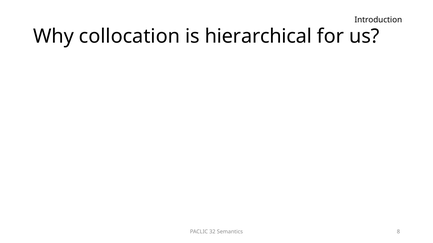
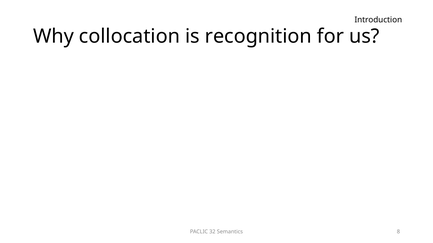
hierarchical: hierarchical -> recognition
